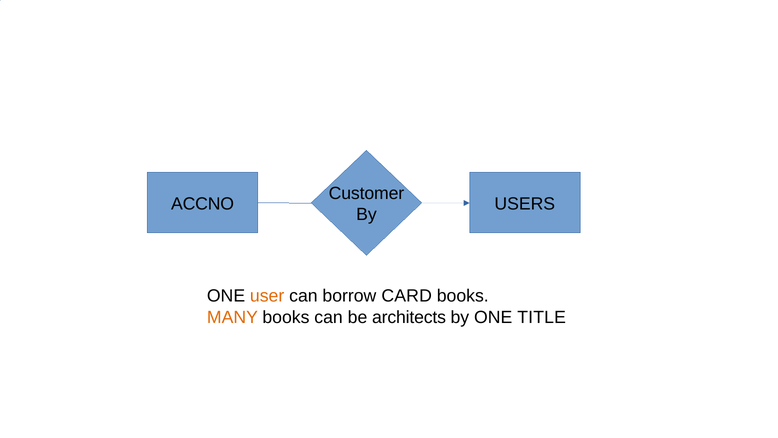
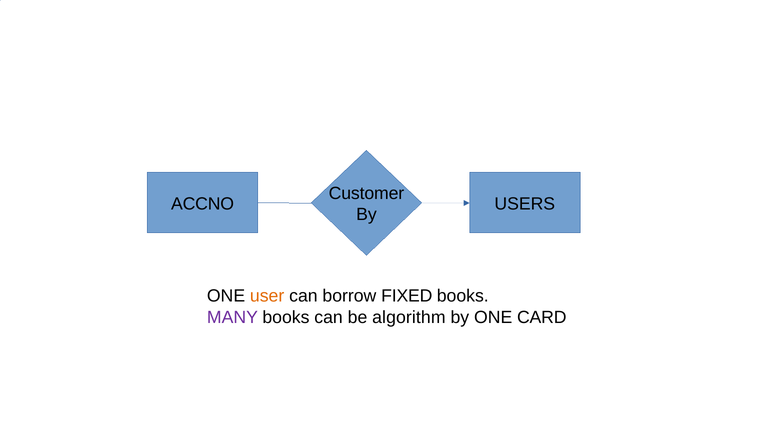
CARD: CARD -> FIXED
MANY colour: orange -> purple
architects: architects -> algorithm
TITLE: TITLE -> CARD
